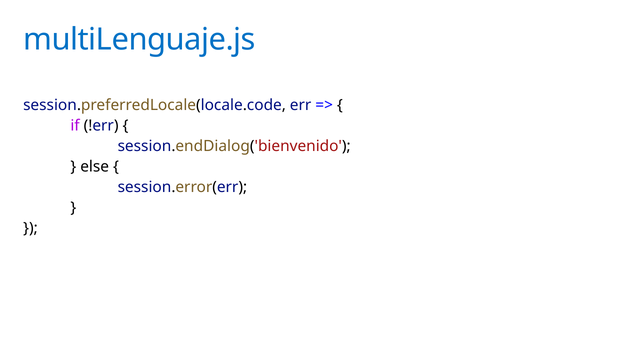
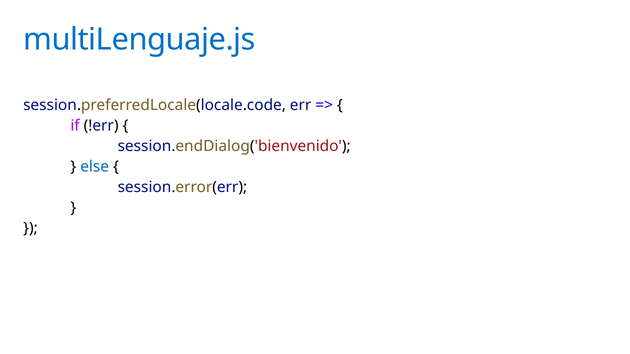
else colour: black -> blue
